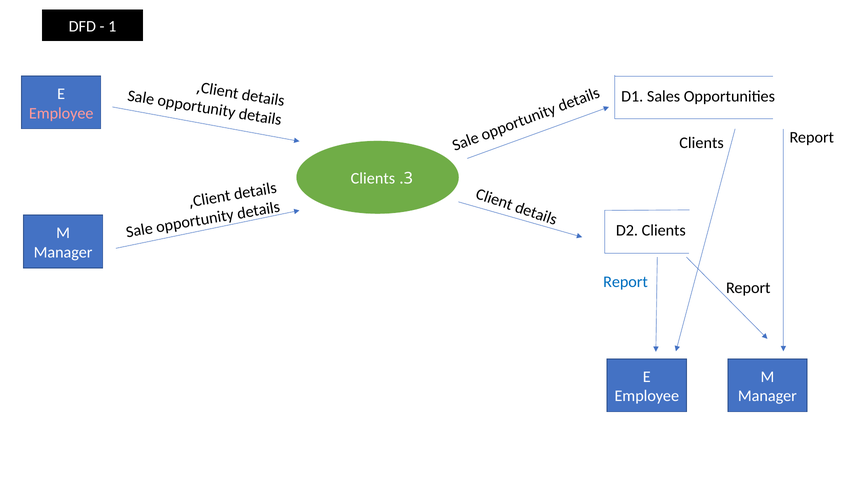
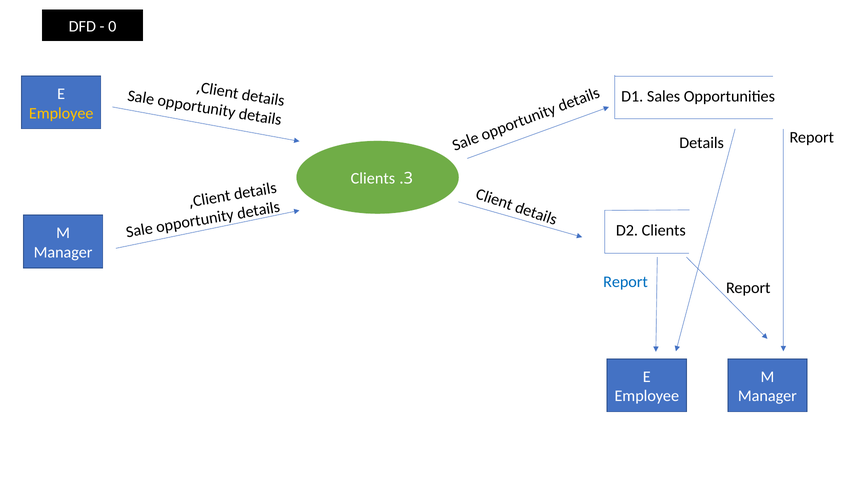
1: 1 -> 0
Employee at (61, 113) colour: pink -> yellow
Clients at (702, 143): Clients -> Details
